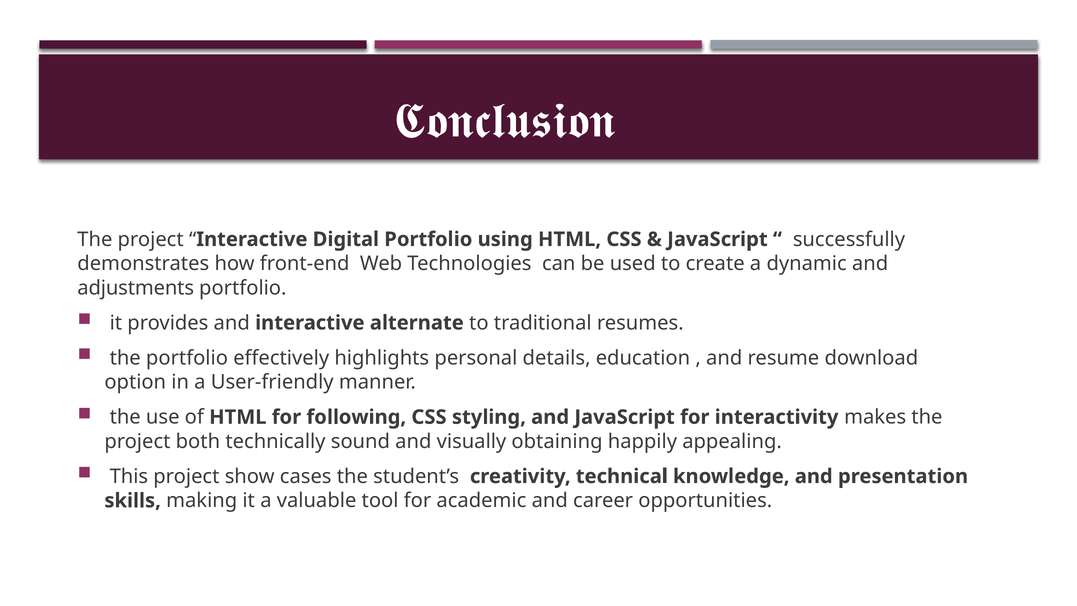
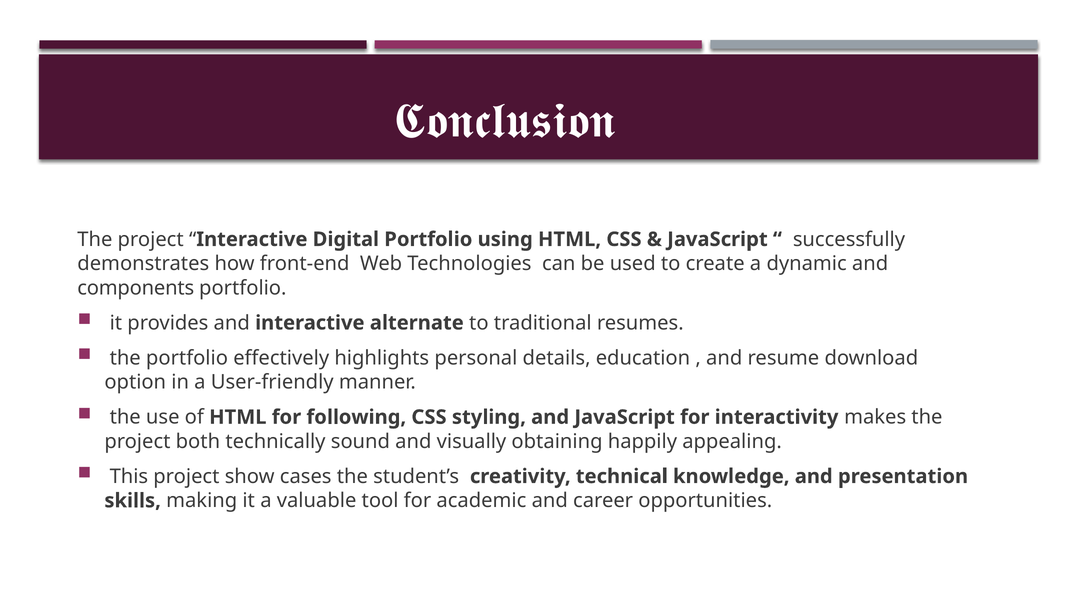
adjustments: adjustments -> components
